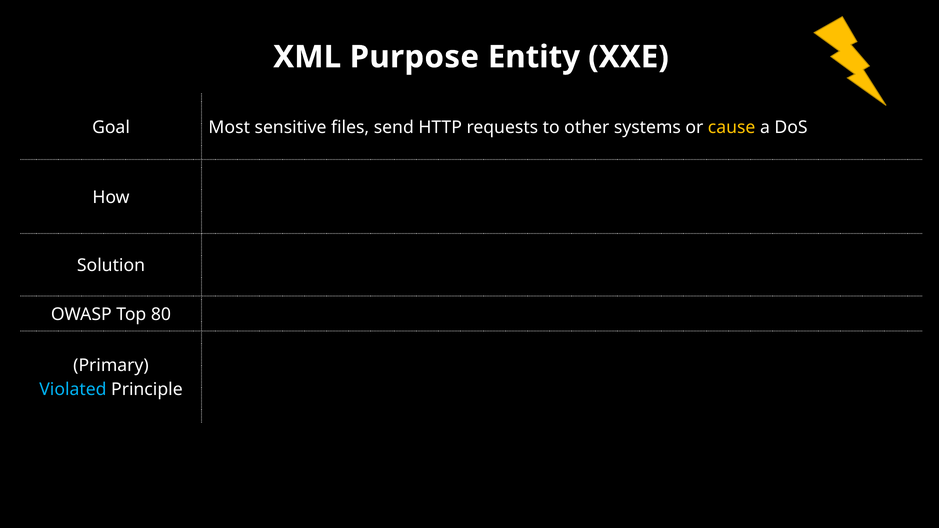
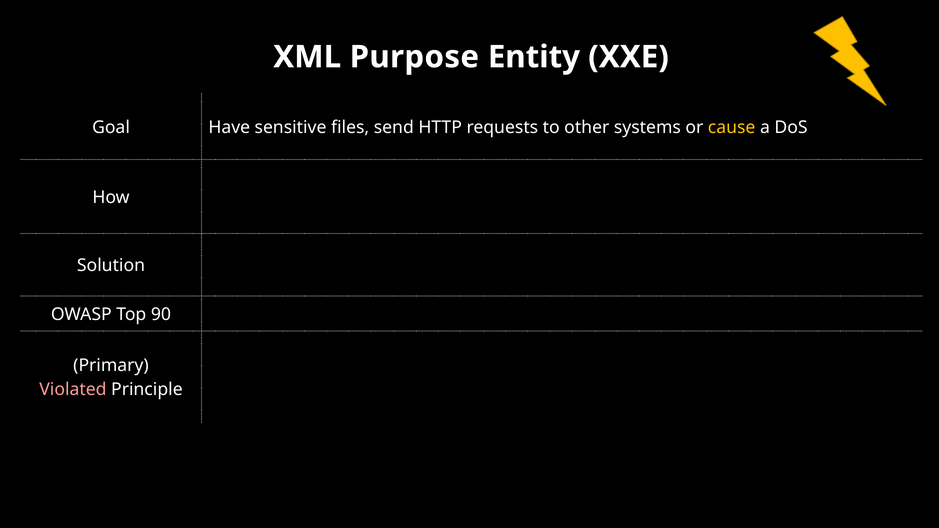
Most: Most -> Have
80: 80 -> 90
Violated colour: light blue -> pink
